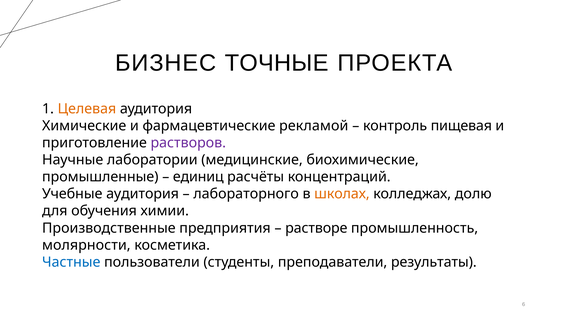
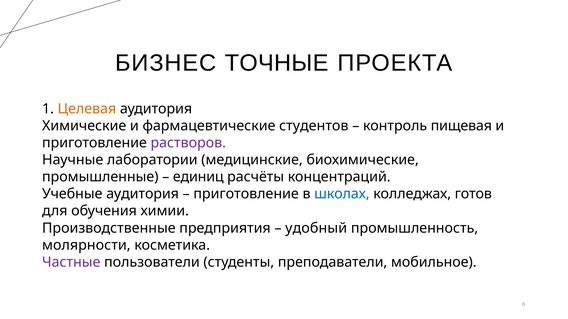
рекламой: рекламой -> студентов
лабораторного at (246, 194): лабораторного -> приготовление
школах colour: orange -> blue
долю: долю -> готов
растворе: растворе -> удобный
Частные colour: blue -> purple
результаты: результаты -> мобильное
